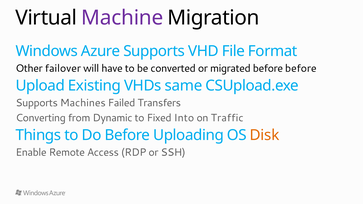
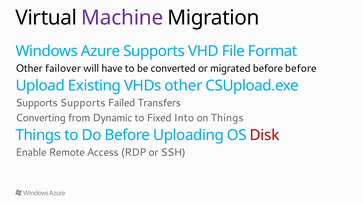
VHDs same: same -> other
Supports Machines: Machines -> Supports
on Traffic: Traffic -> Things
Disk colour: orange -> red
